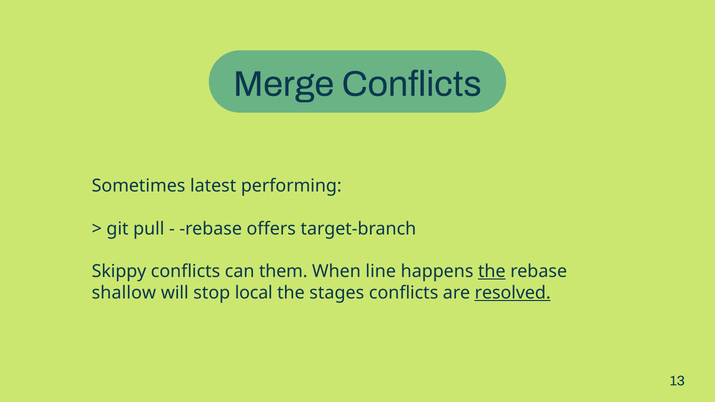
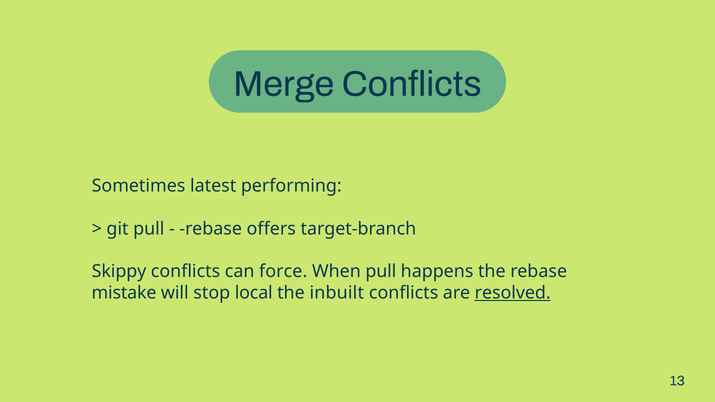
them: them -> force
When line: line -> pull
the at (492, 272) underline: present -> none
shallow: shallow -> mistake
stages: stages -> inbuilt
